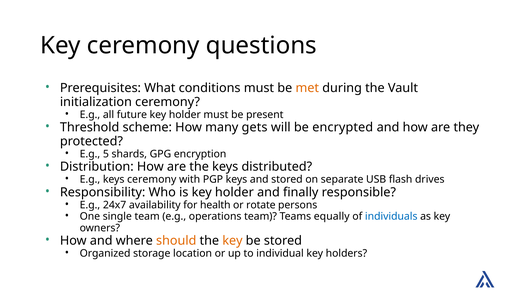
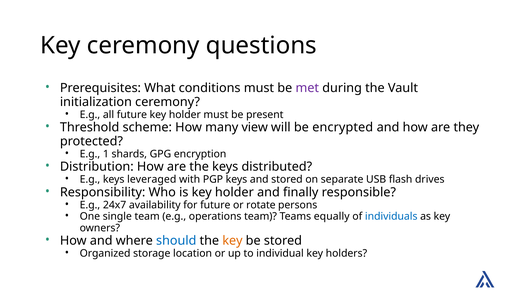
met colour: orange -> purple
gets: gets -> view
5: 5 -> 1
keys ceremony: ceremony -> leveraged
for health: health -> future
should colour: orange -> blue
